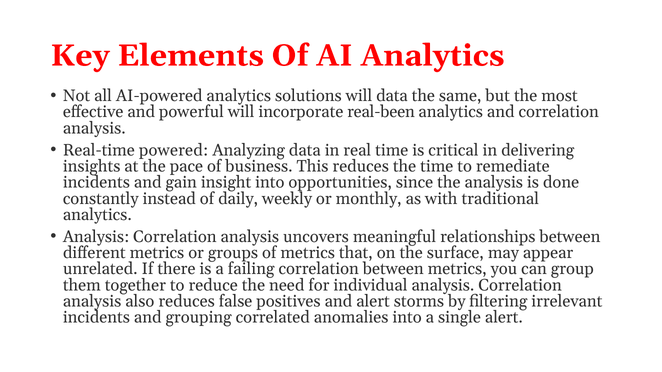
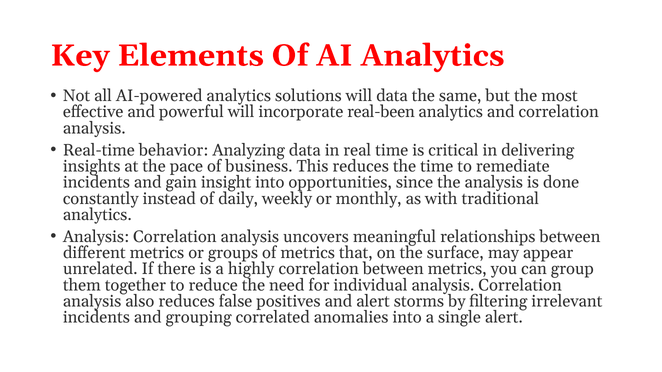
powered: powered -> behavior
failing: failing -> highly
